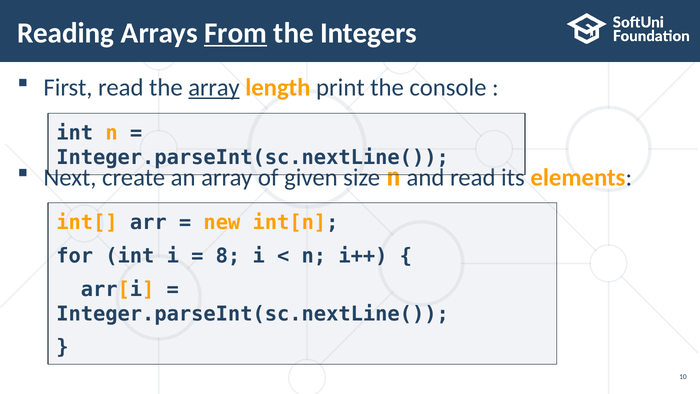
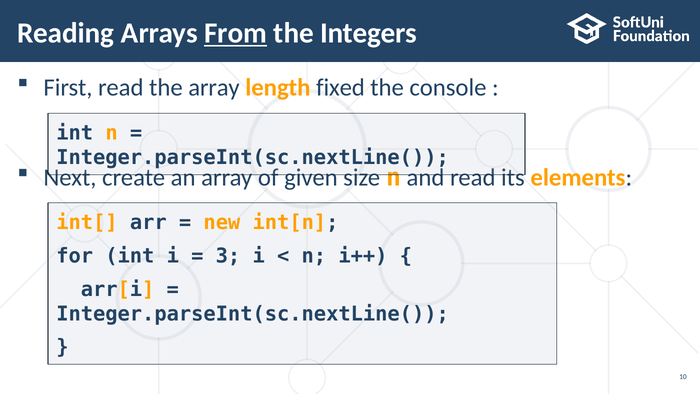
array at (214, 87) underline: present -> none
print: print -> fixed
8: 8 -> 3
